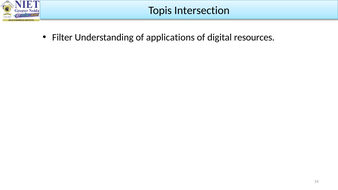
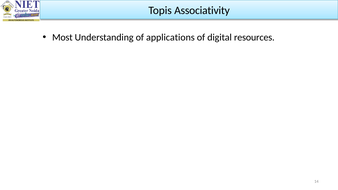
Intersection: Intersection -> Associativity
Filter: Filter -> Most
